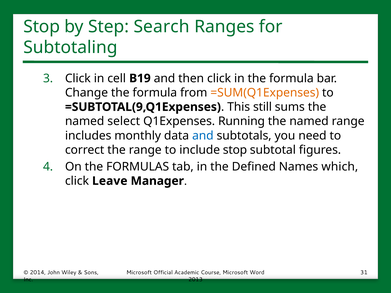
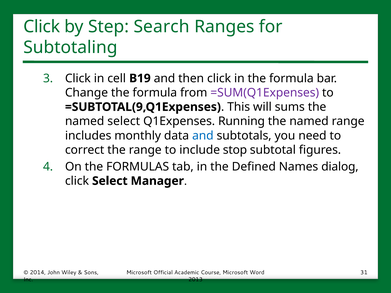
Stop at (42, 27): Stop -> Click
=SUM(Q1Expenses colour: orange -> purple
still: still -> will
which: which -> dialog
click Leave: Leave -> Select
